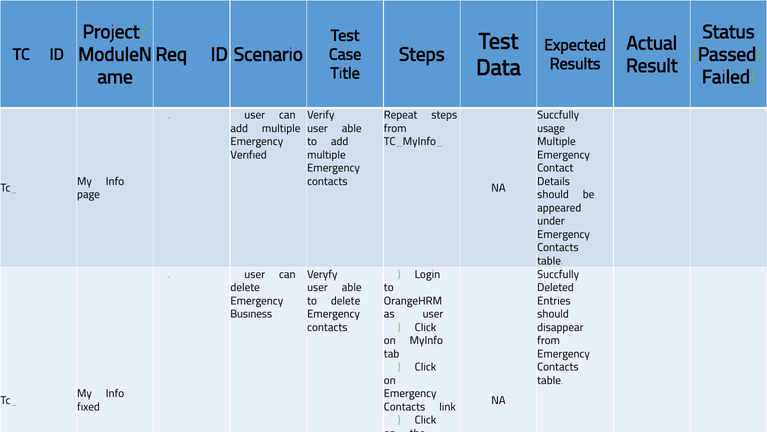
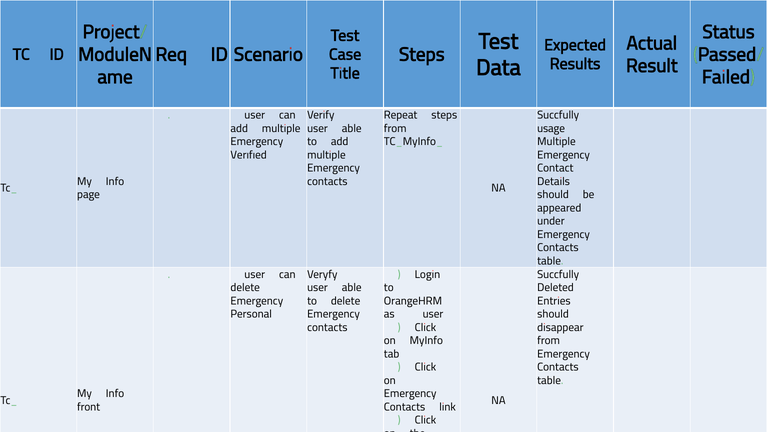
Business: Business -> Personal
fixed: fixed -> front
